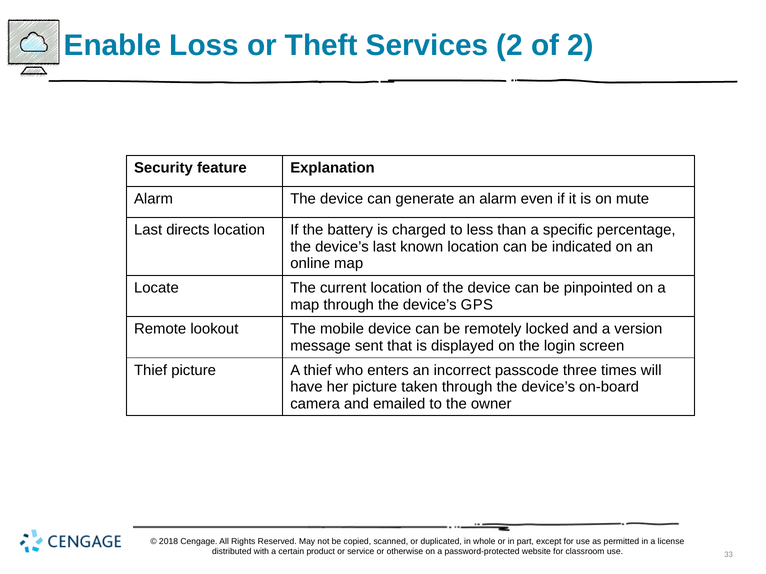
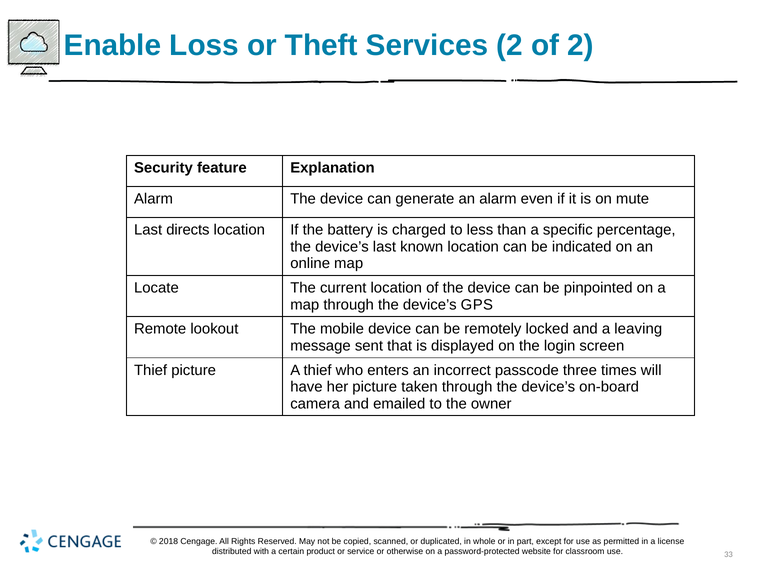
version: version -> leaving
